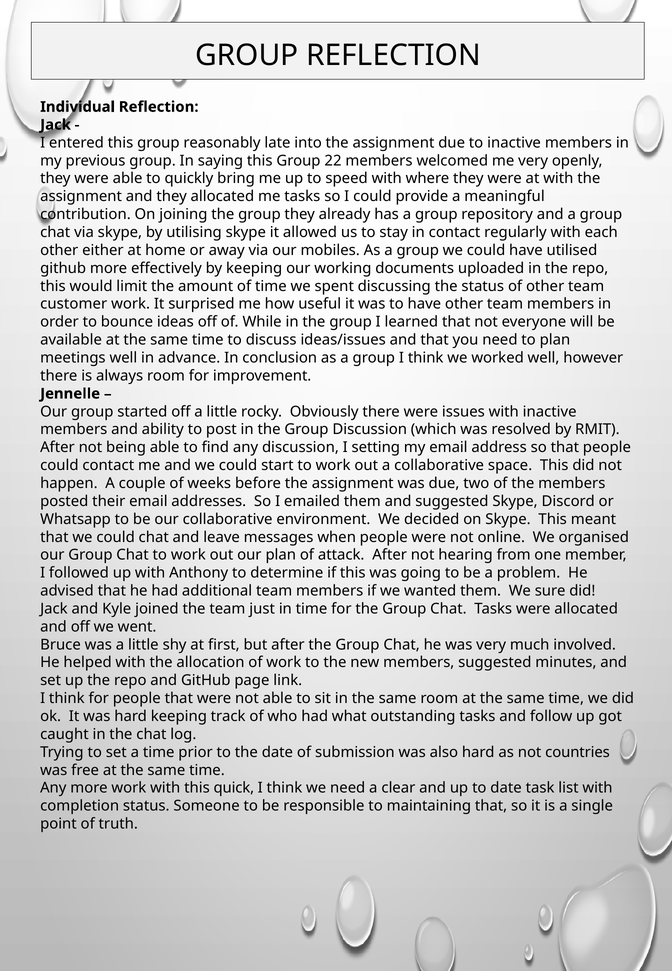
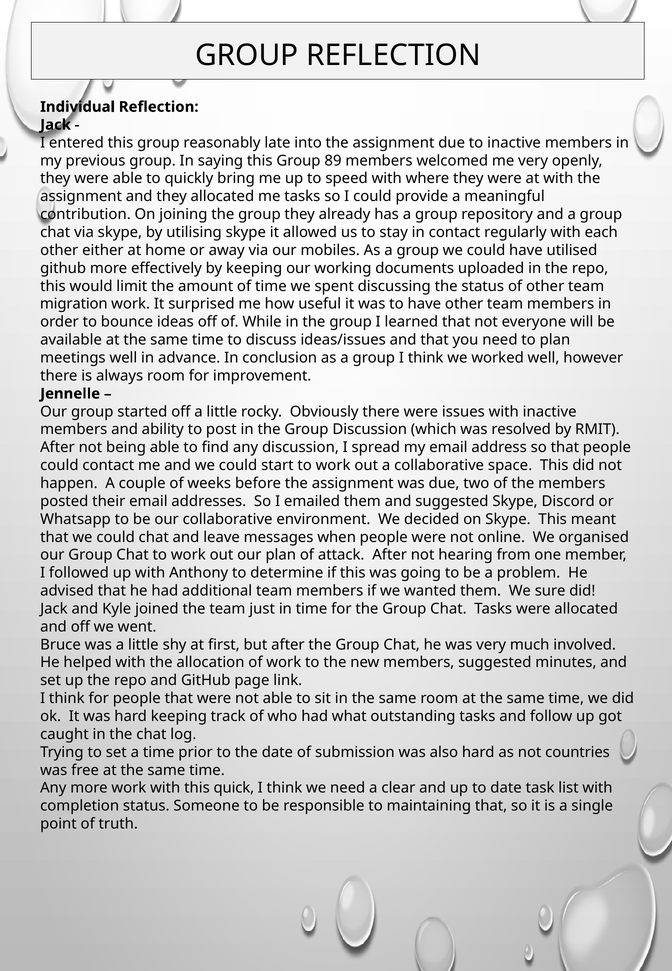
22: 22 -> 89
customer: customer -> migration
setting: setting -> spread
